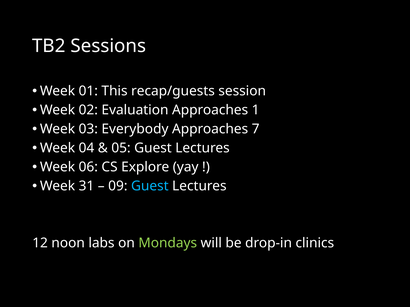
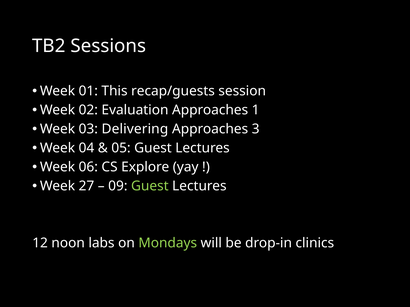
Everybody: Everybody -> Delivering
7: 7 -> 3
31: 31 -> 27
Guest at (150, 186) colour: light blue -> light green
